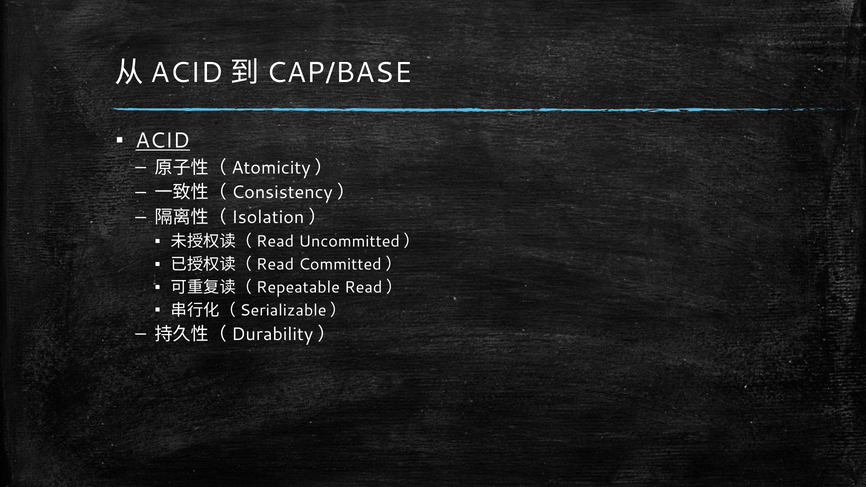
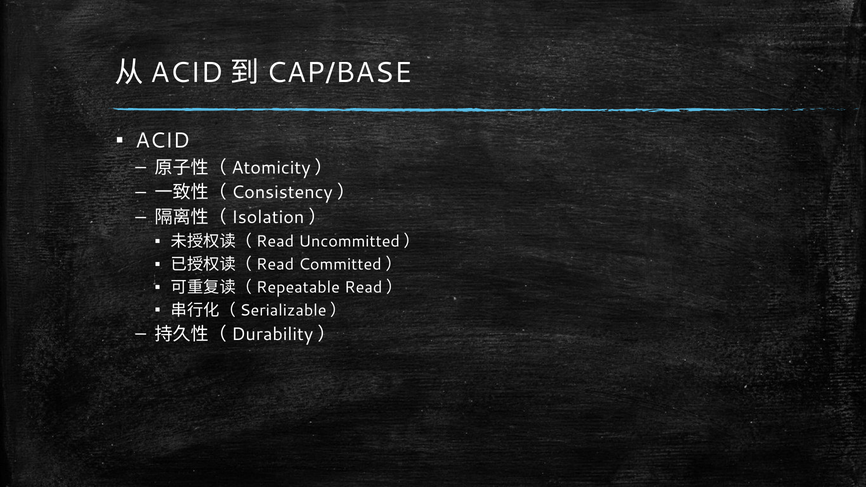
ACID underline: present -> none
